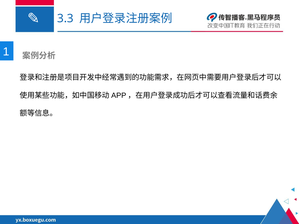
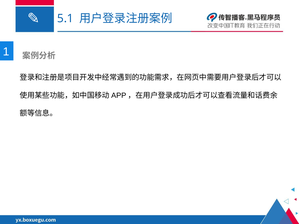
3.3: 3.3 -> 5.1
